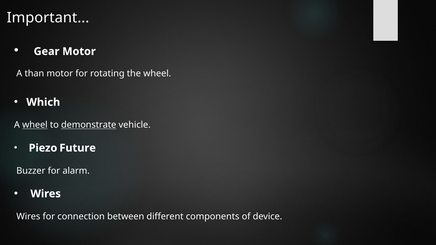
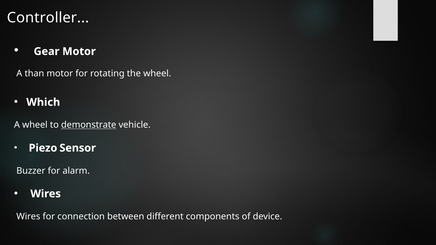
Important: Important -> Controller
wheel at (35, 125) underline: present -> none
Future: Future -> Sensor
